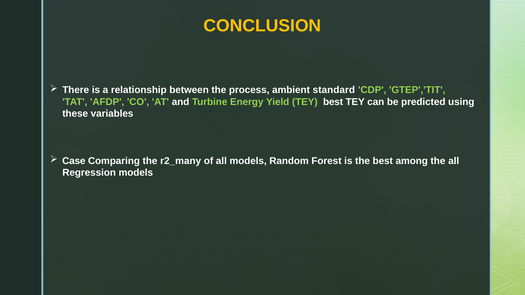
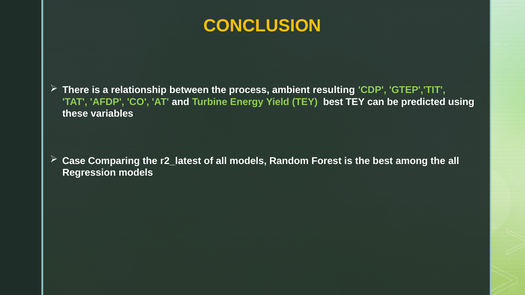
standard: standard -> resulting
r2_many: r2_many -> r2_latest
